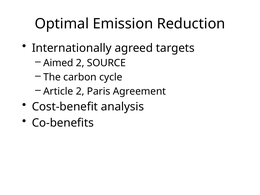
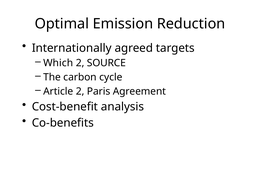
Aimed: Aimed -> Which
